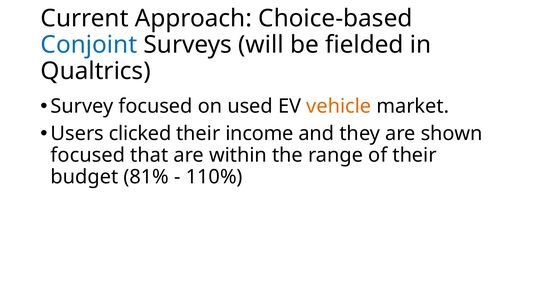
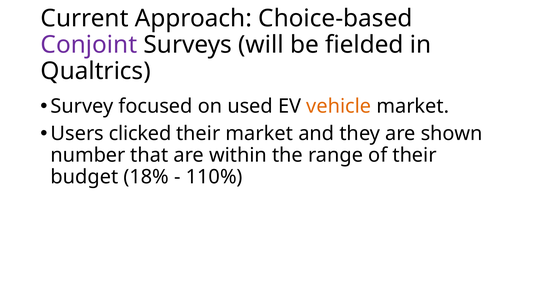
Conjoint colour: blue -> purple
their income: income -> market
focused at (88, 155): focused -> number
81%: 81% -> 18%
